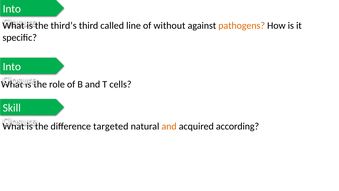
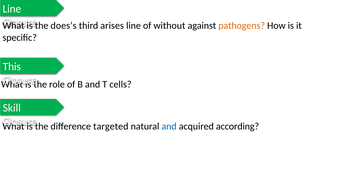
Into at (12, 9): Into -> Line
third’s: third’s -> does’s
called: called -> arises
Into at (12, 66): Into -> This
and at (169, 126) colour: orange -> blue
